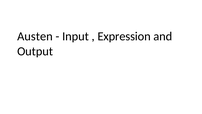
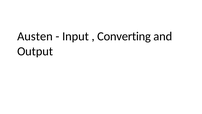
Expression: Expression -> Converting
